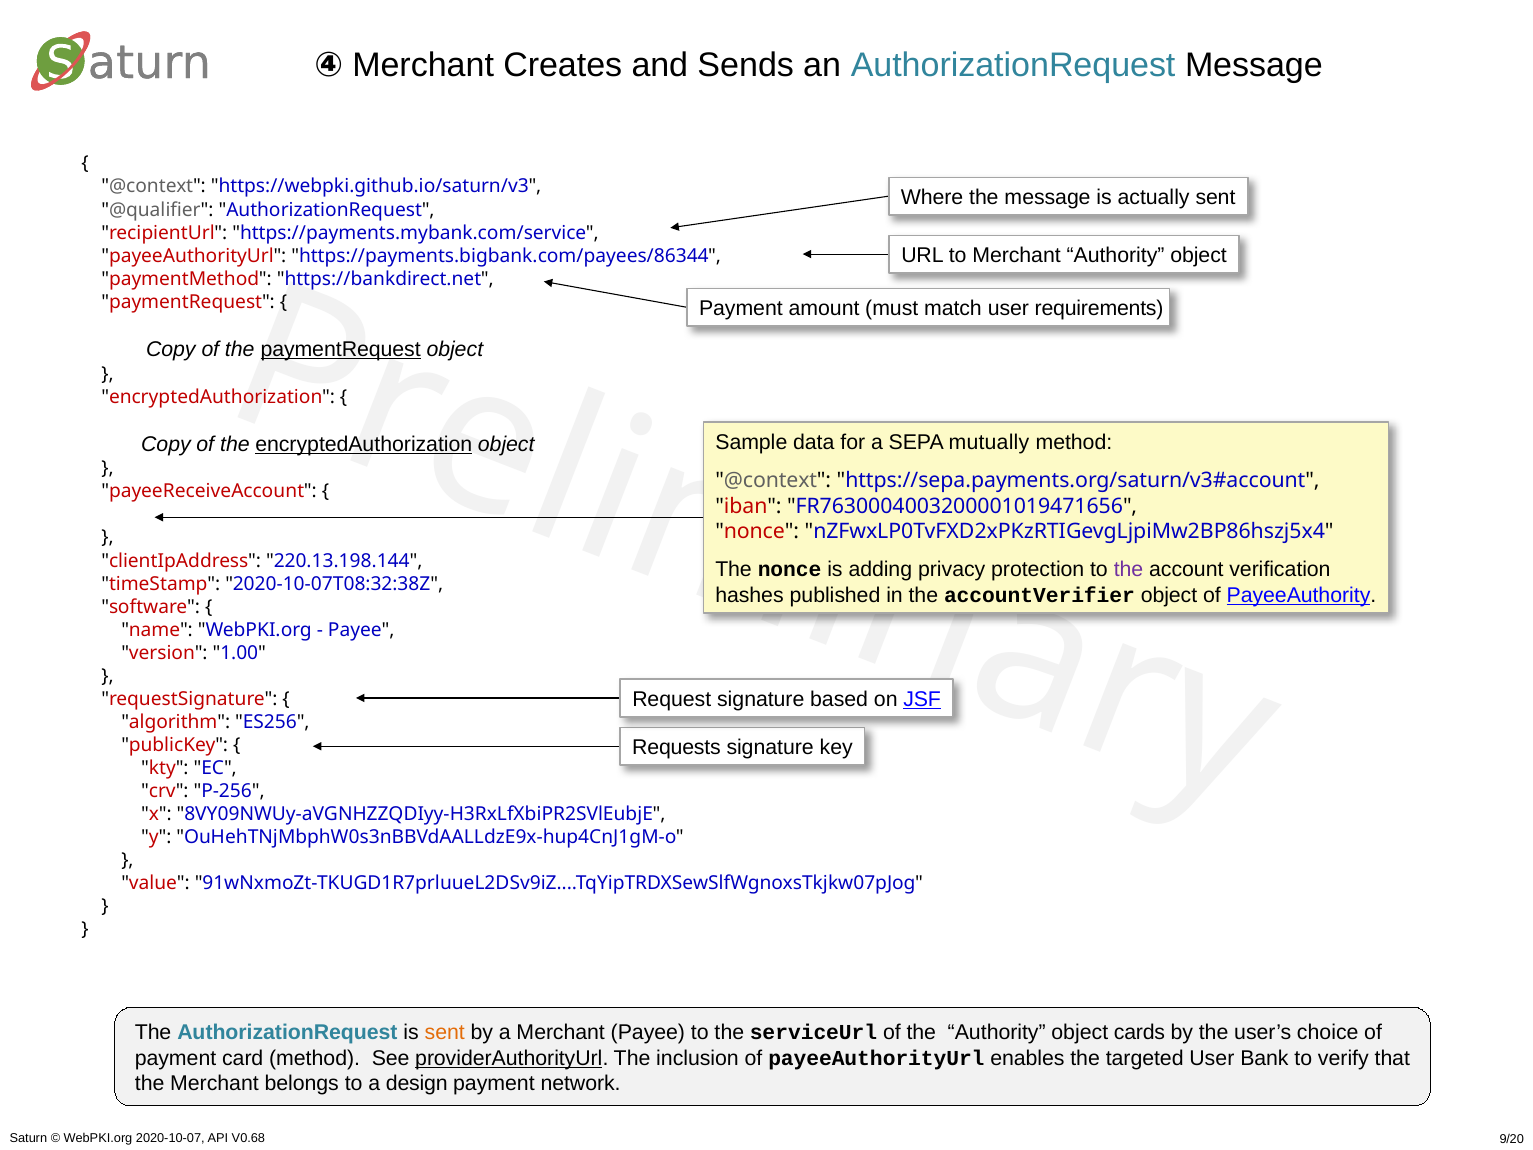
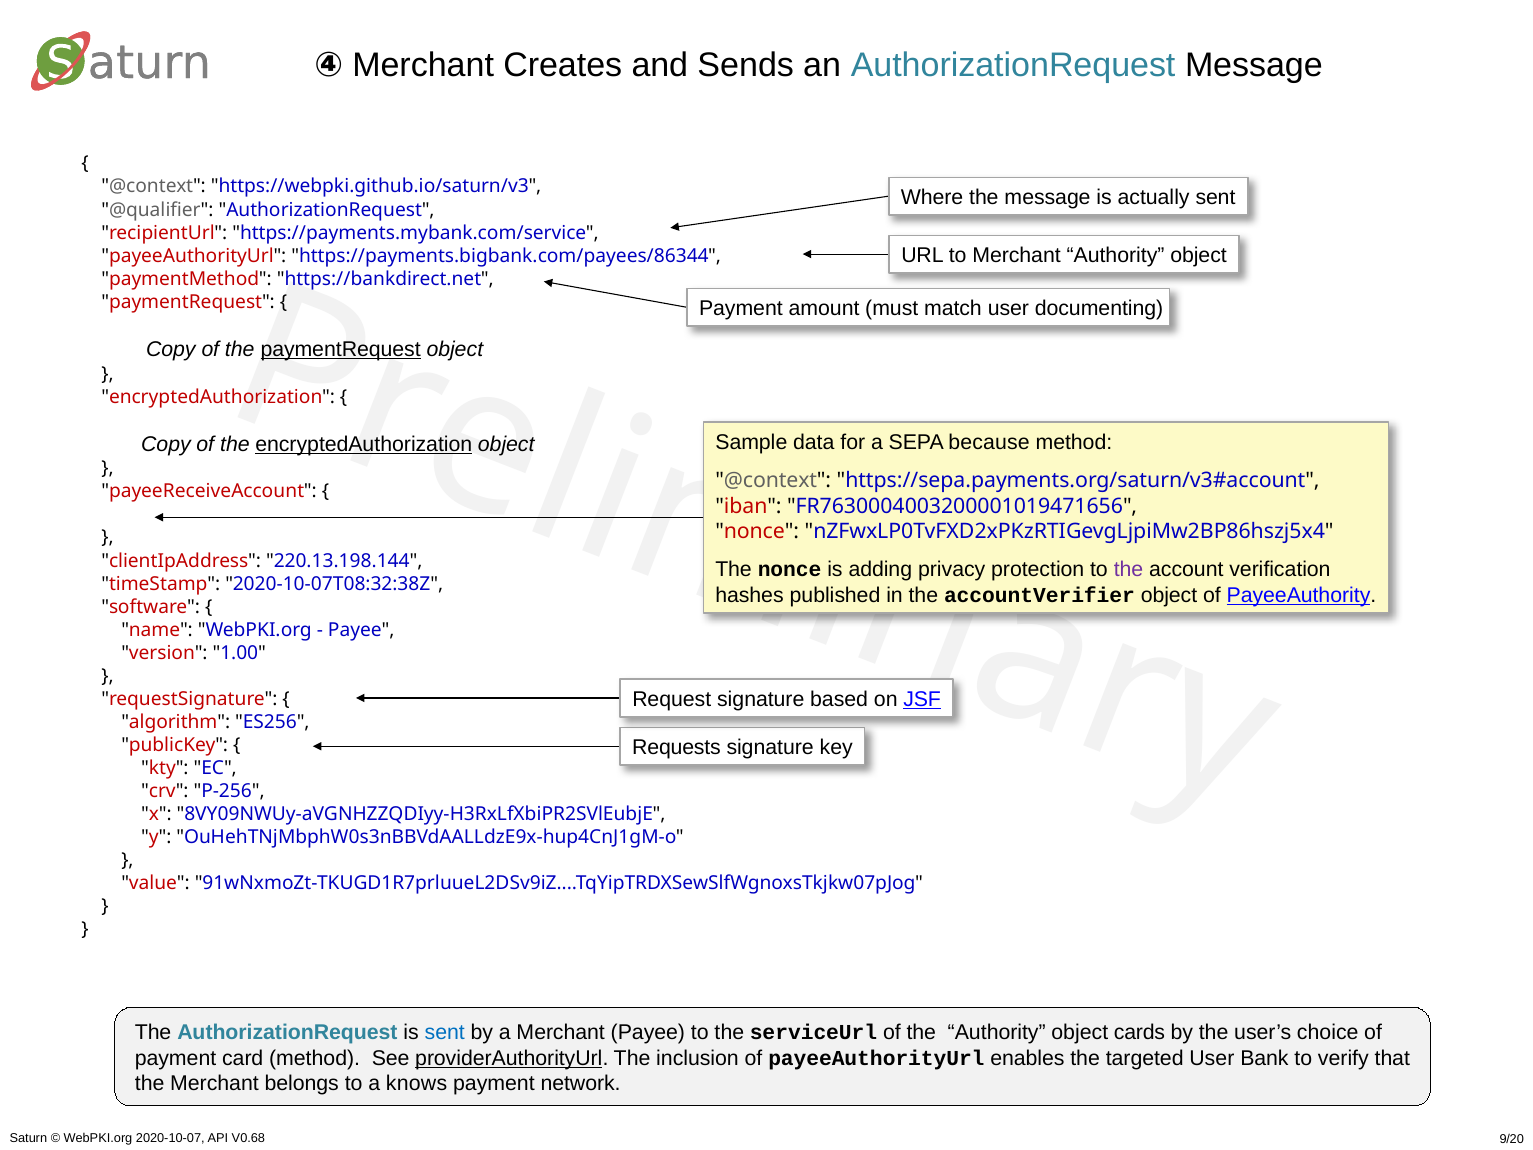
requirements: requirements -> documenting
mutually: mutually -> because
sent at (445, 1032) colour: orange -> blue
design: design -> knows
